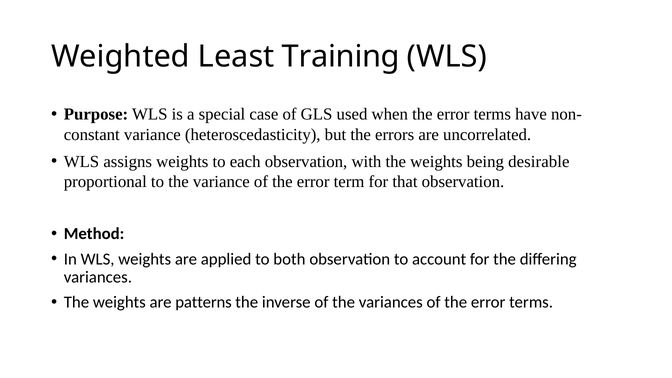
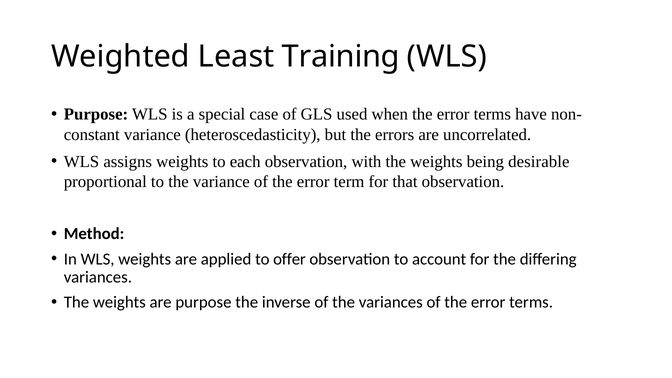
both: both -> offer
are patterns: patterns -> purpose
